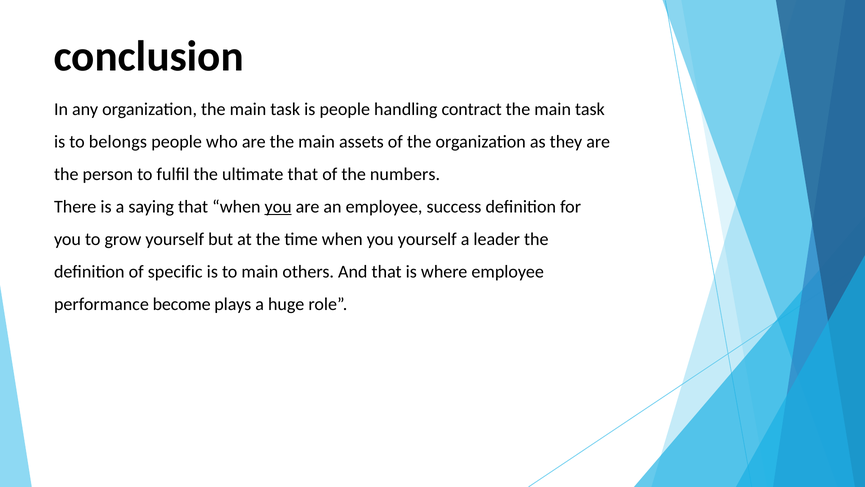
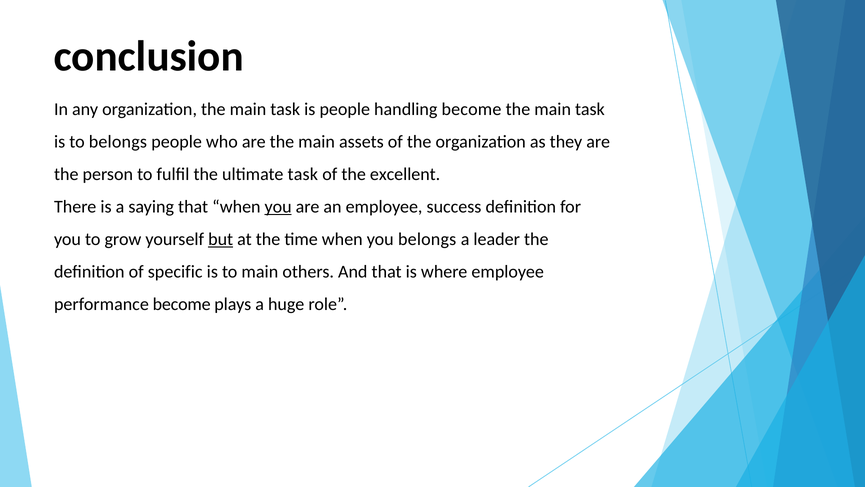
handling contract: contract -> become
ultimate that: that -> task
numbers: numbers -> excellent
but underline: none -> present
you yourself: yourself -> belongs
